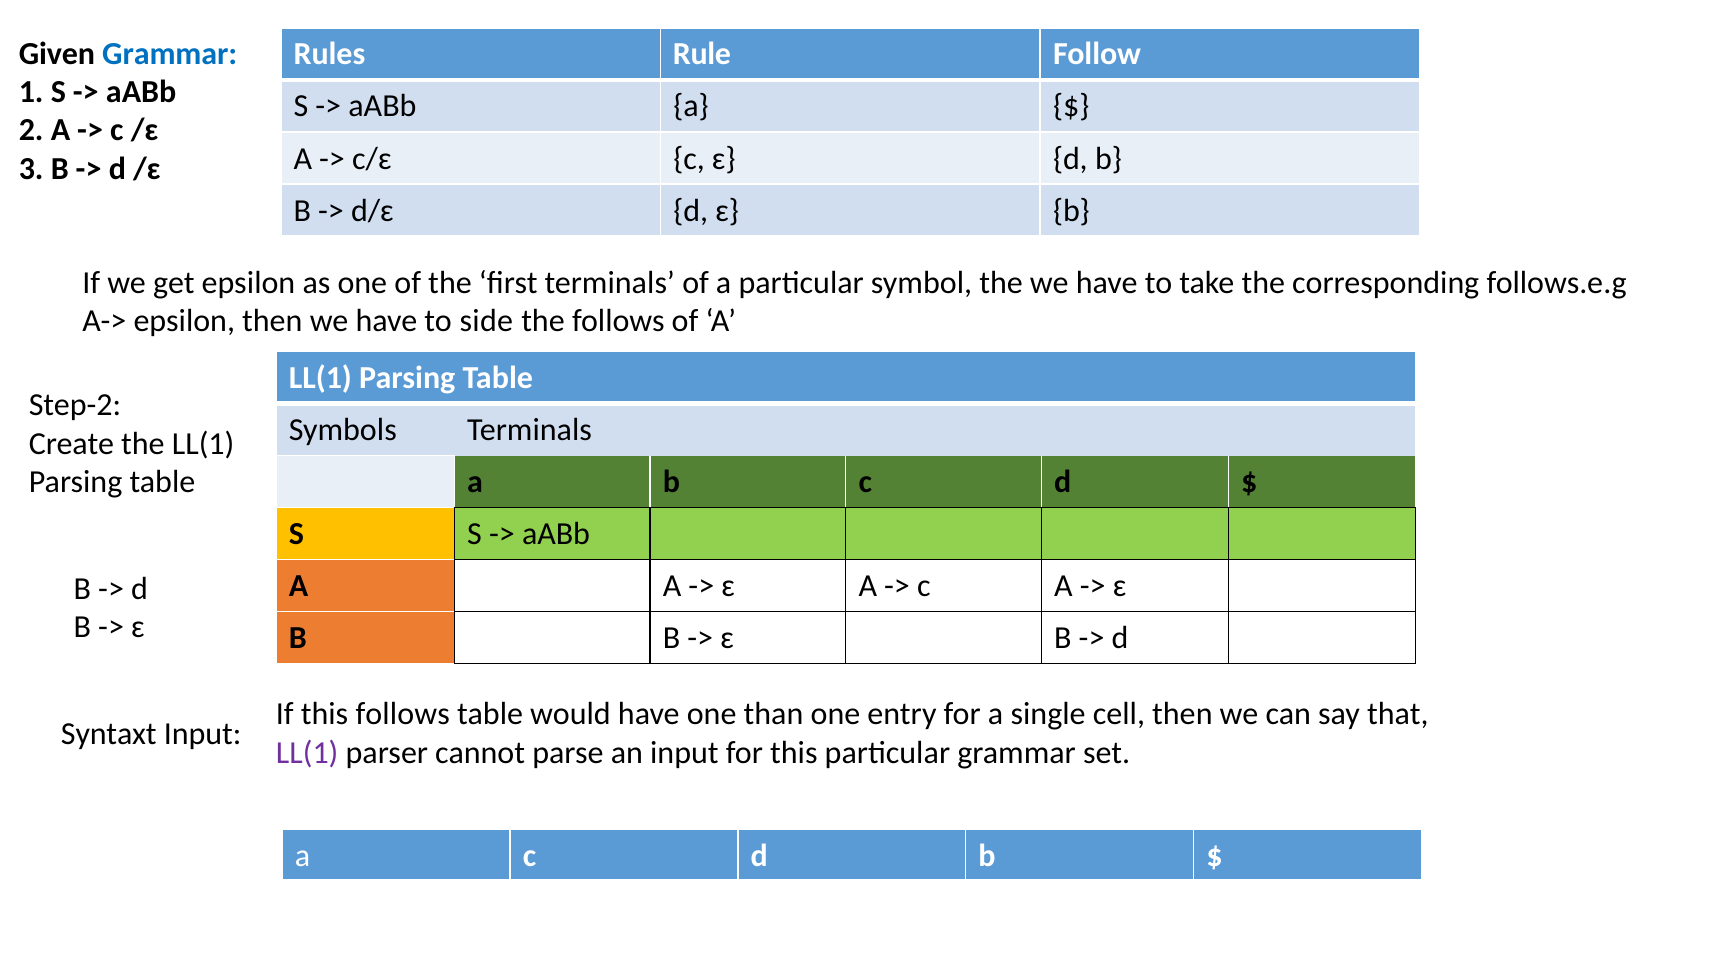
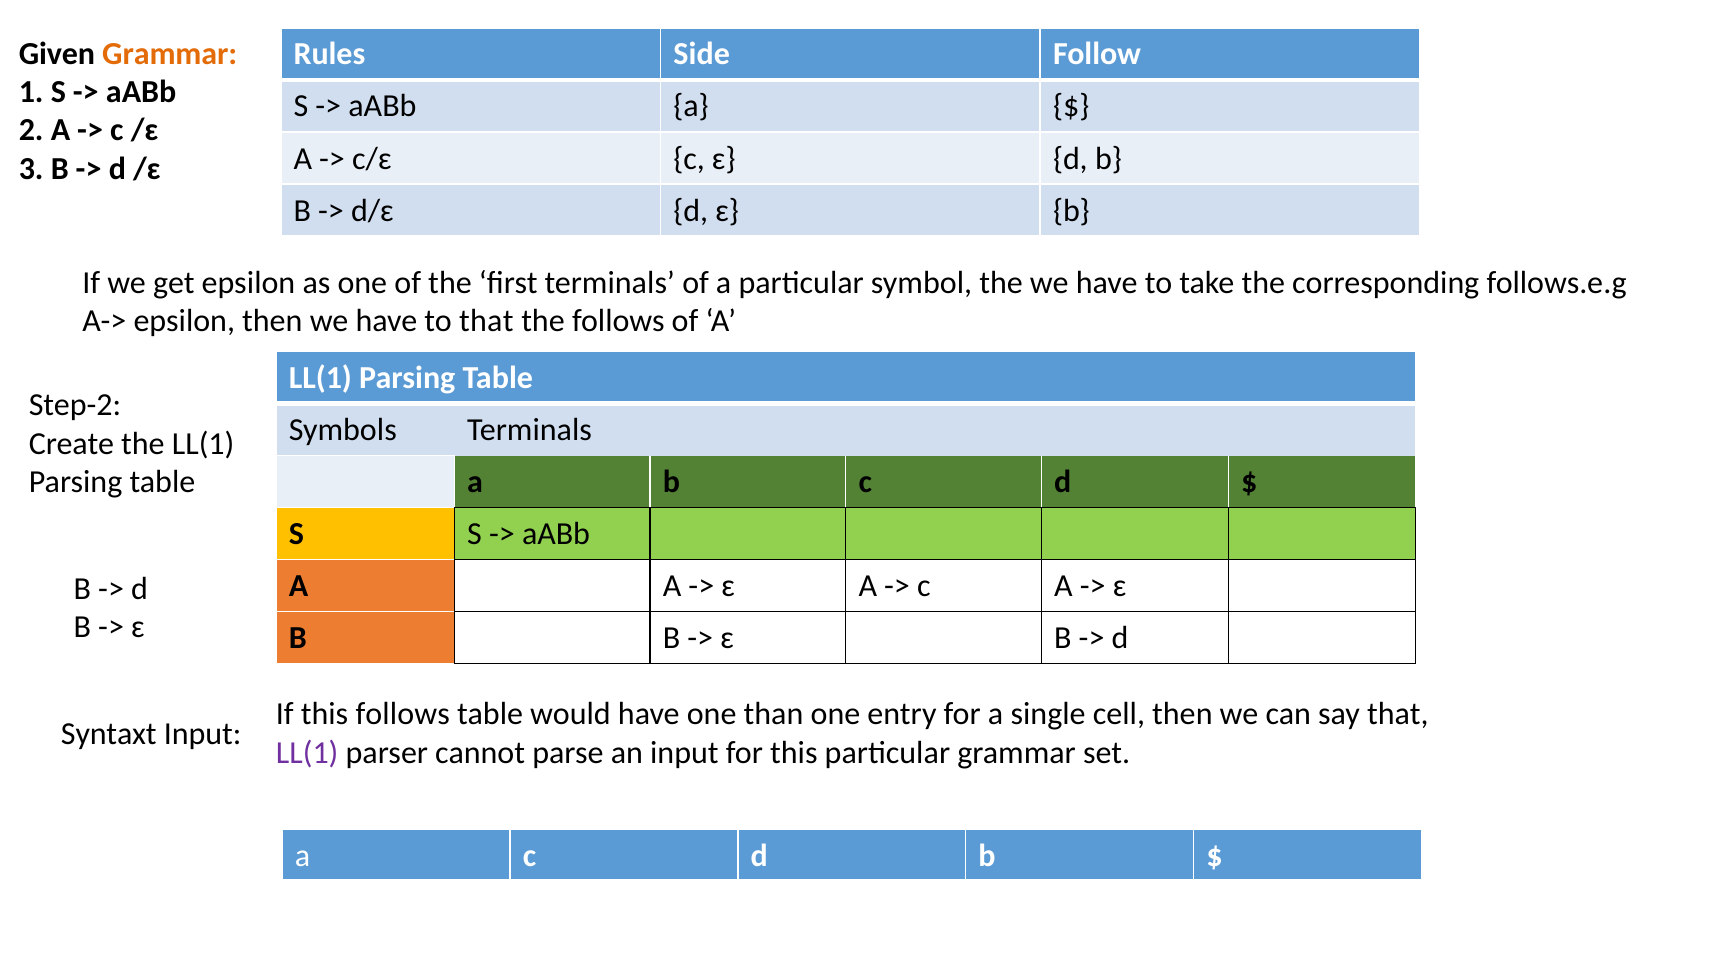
Grammar at (170, 54) colour: blue -> orange
Rule: Rule -> Side
to side: side -> that
